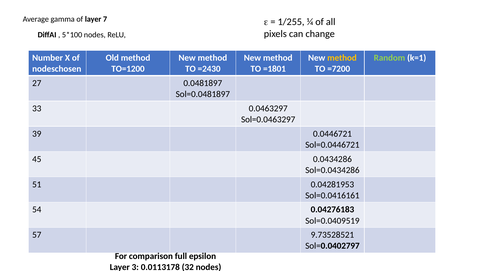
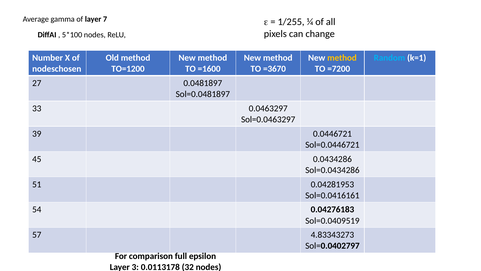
Random colour: light green -> light blue
=2430: =2430 -> =1600
=1801: =1801 -> =3670
9.73528521: 9.73528521 -> 4.83343273
